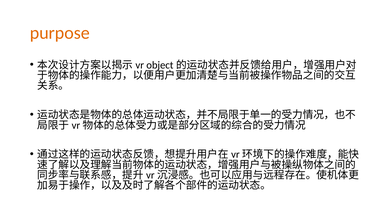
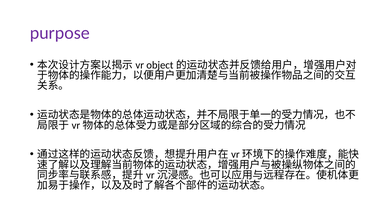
purpose colour: orange -> purple
